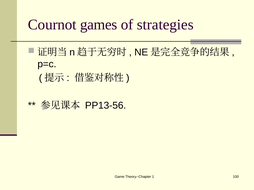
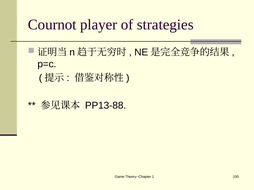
games: games -> player
PP13-56: PP13-56 -> PP13-88
